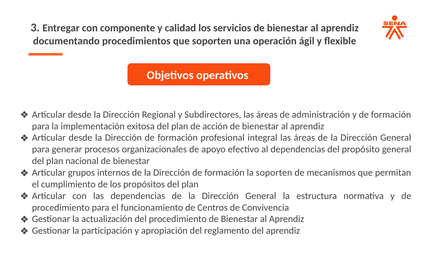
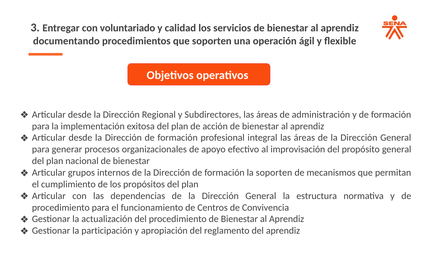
componente: componente -> voluntariado
al dependencias: dependencias -> improvisación
